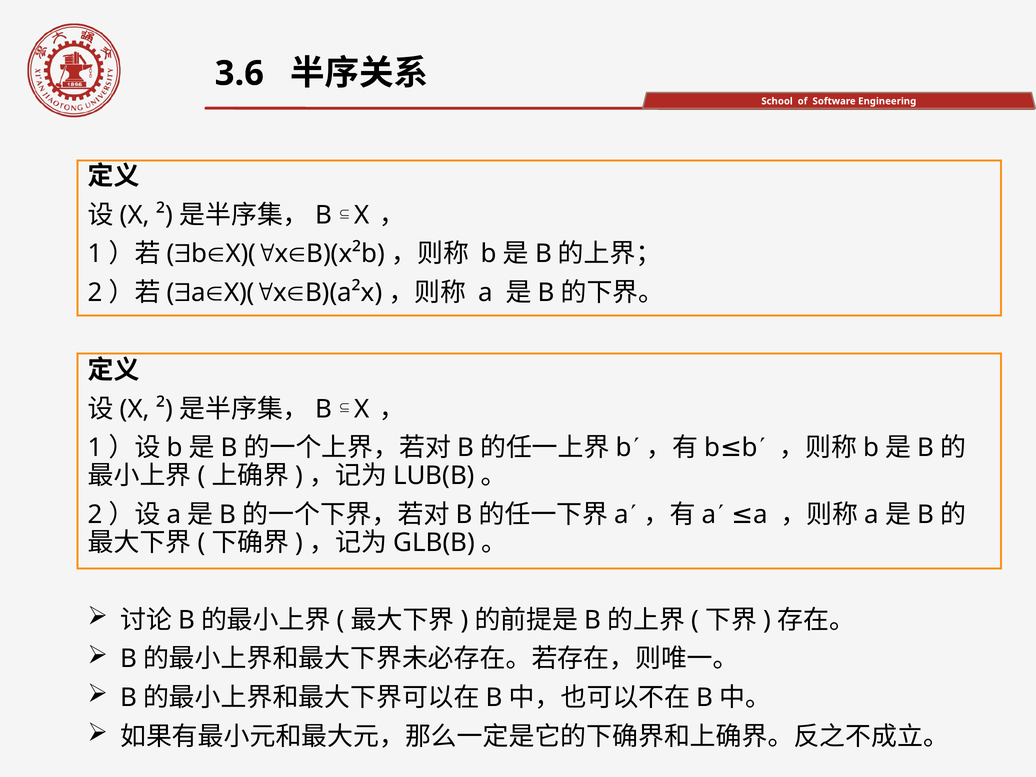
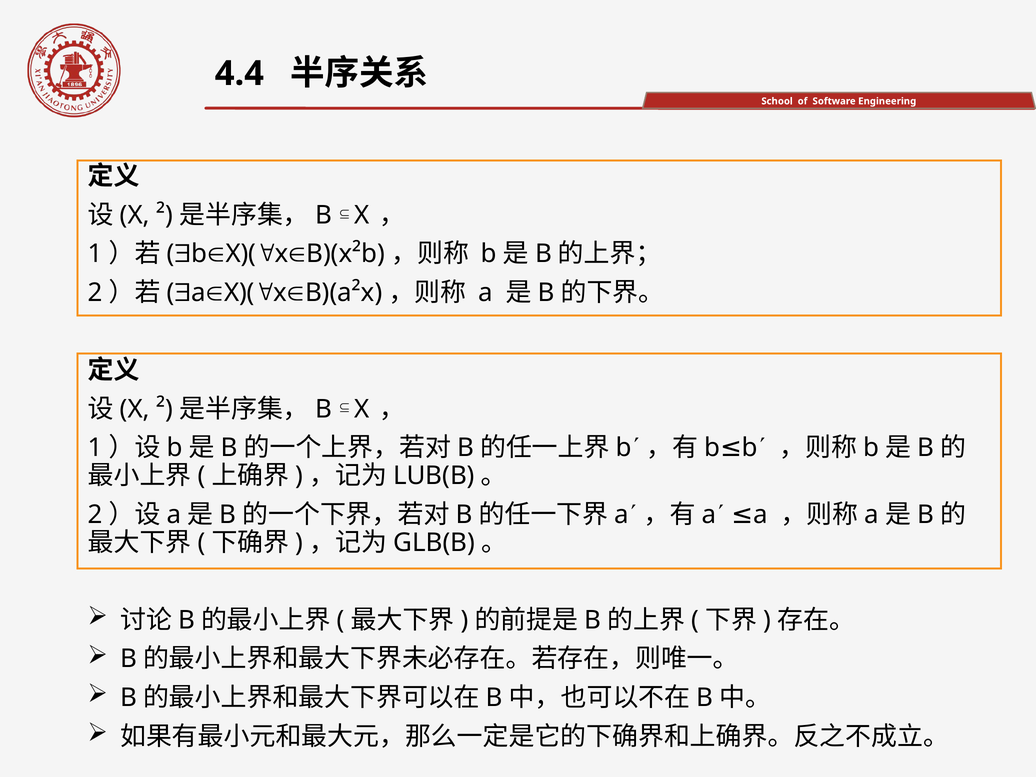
3.6: 3.6 -> 4.4
